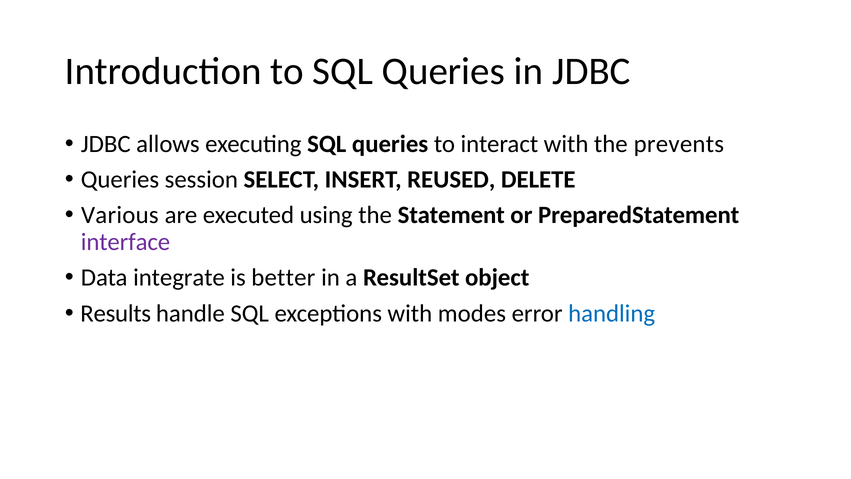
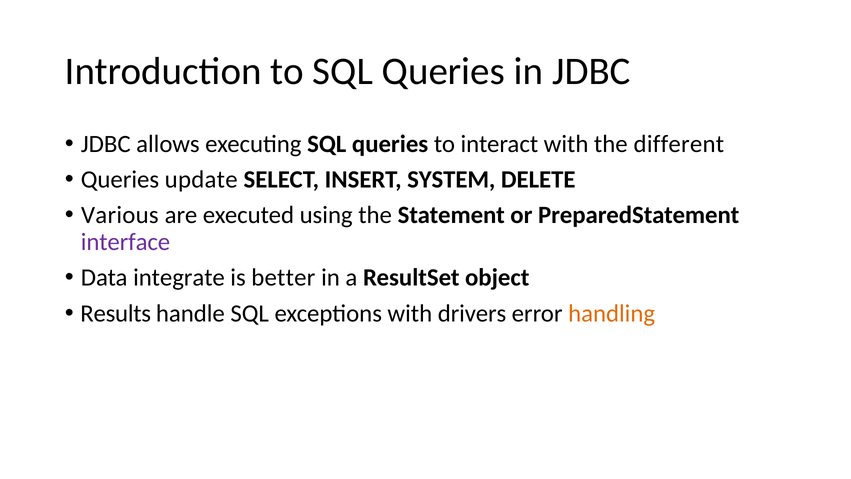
prevents: prevents -> different
session: session -> update
REUSED: REUSED -> SYSTEM
modes: modes -> drivers
handling colour: blue -> orange
